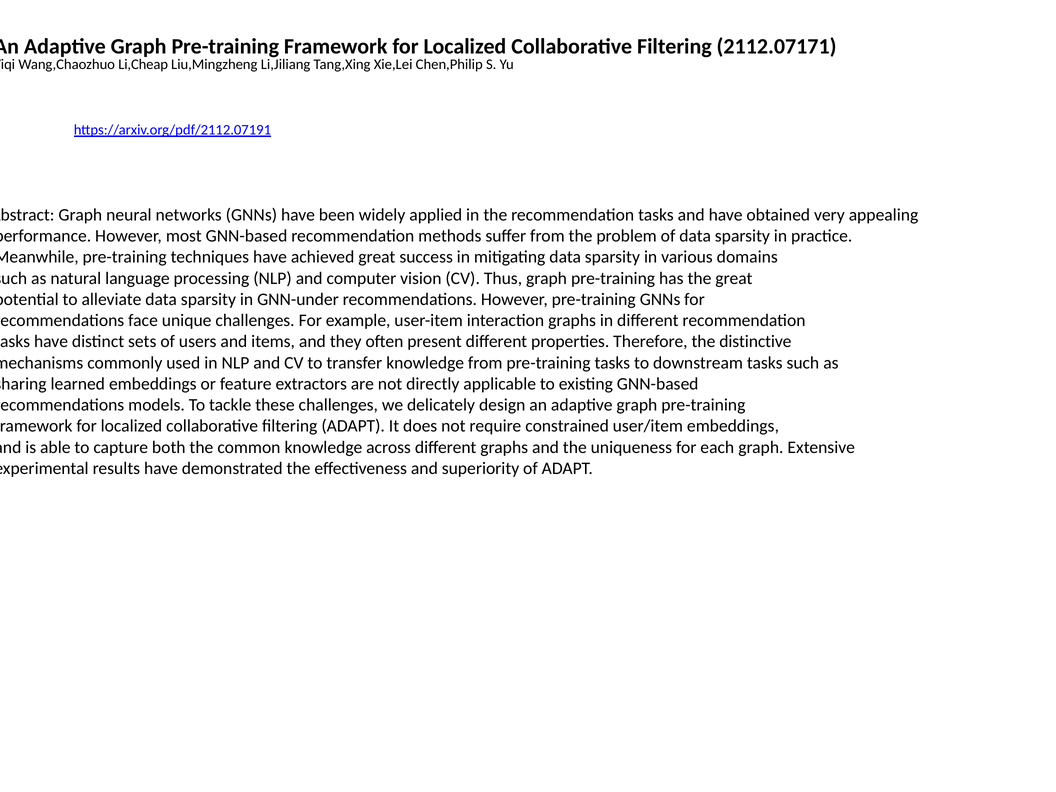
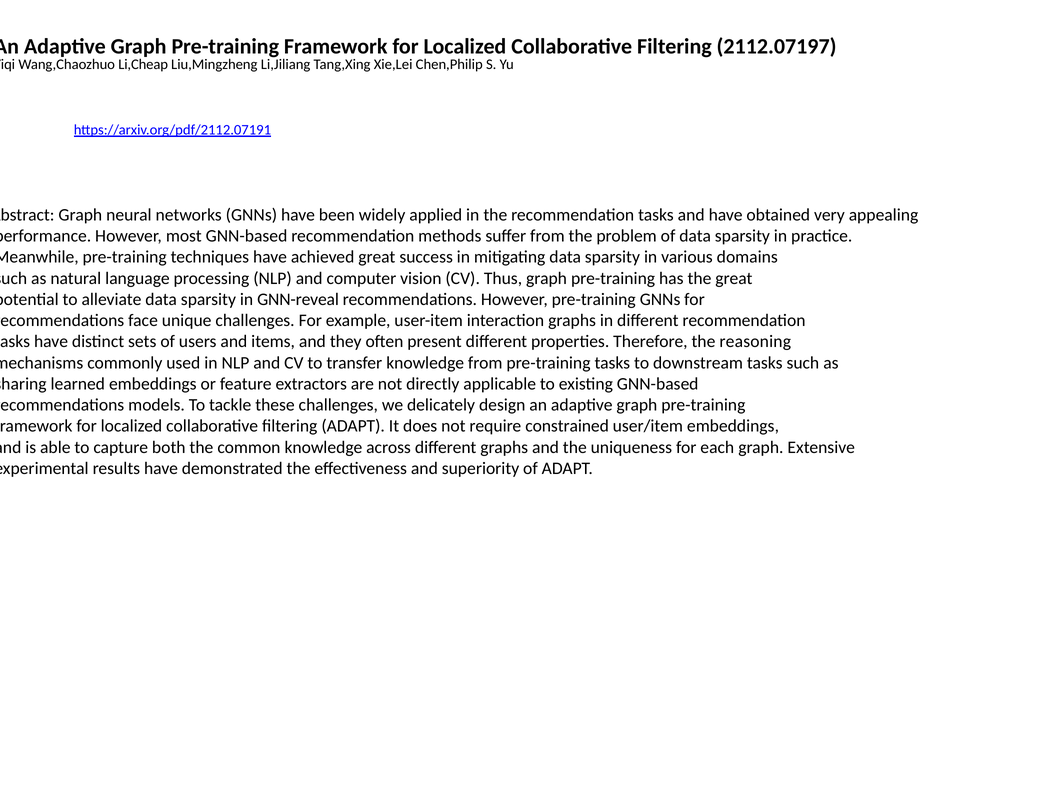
2112.07171: 2112.07171 -> 2112.07197
GNN-under: GNN-under -> GNN-reveal
distinctive: distinctive -> reasoning
